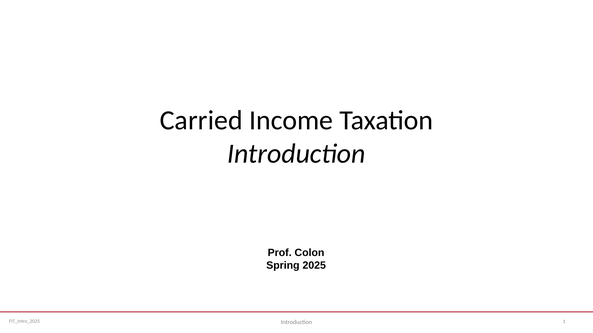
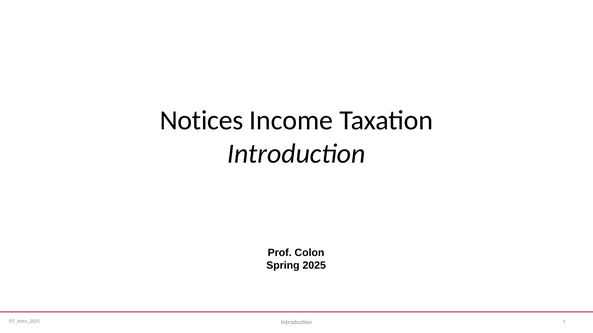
Carried: Carried -> Notices
